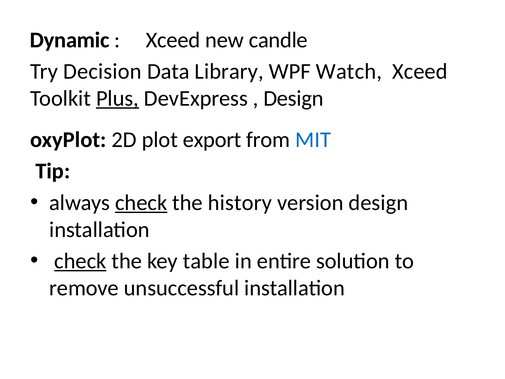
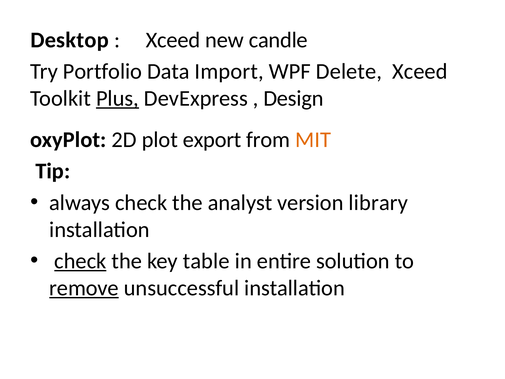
Dynamic: Dynamic -> Desktop
Decision: Decision -> Portfolio
Library: Library -> Import
Watch: Watch -> Delete
MIT colour: blue -> orange
check at (141, 202) underline: present -> none
history: history -> analyst
version design: design -> library
remove underline: none -> present
